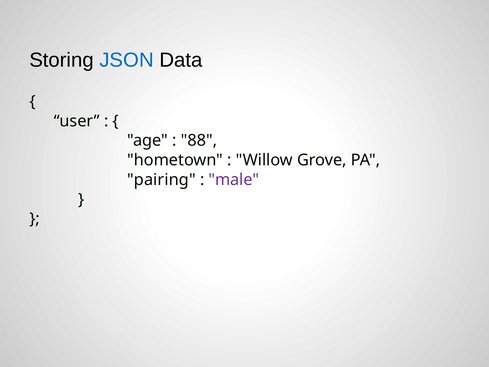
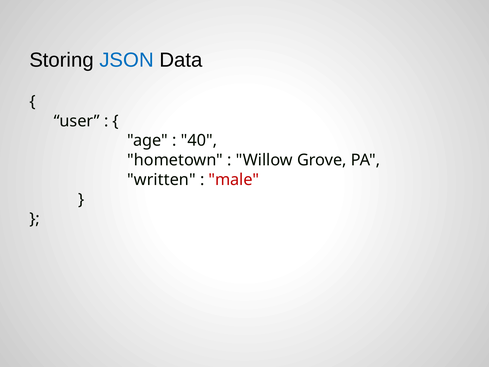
88: 88 -> 40
pairing: pairing -> written
male colour: purple -> red
